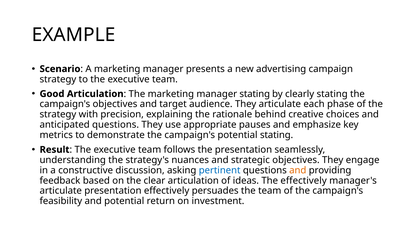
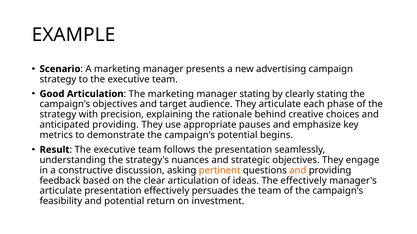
anticipated questions: questions -> providing
potential stating: stating -> begins
pertinent colour: blue -> orange
